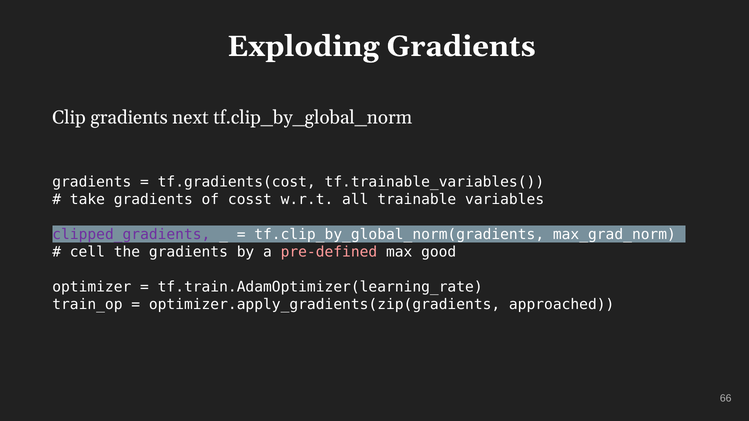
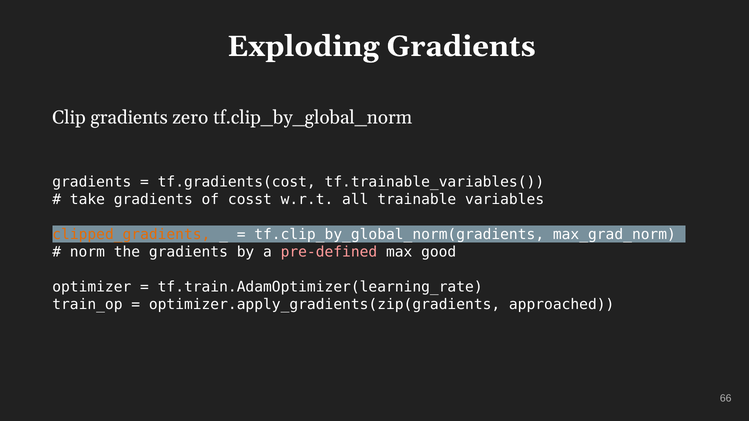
next: next -> zero
clipped_gradients colour: purple -> orange
cell: cell -> norm
